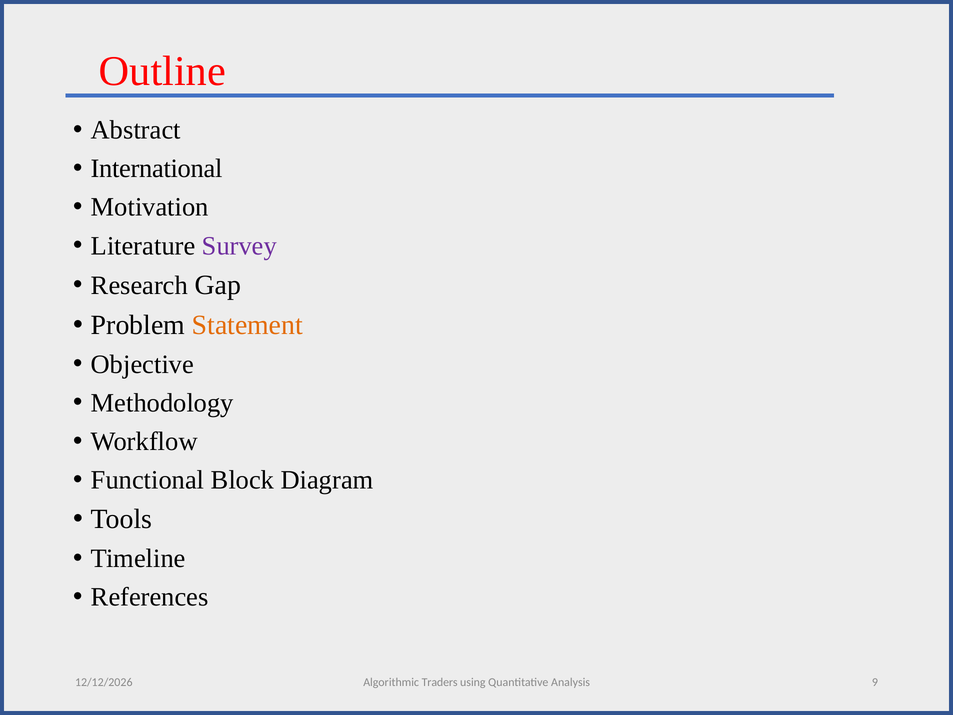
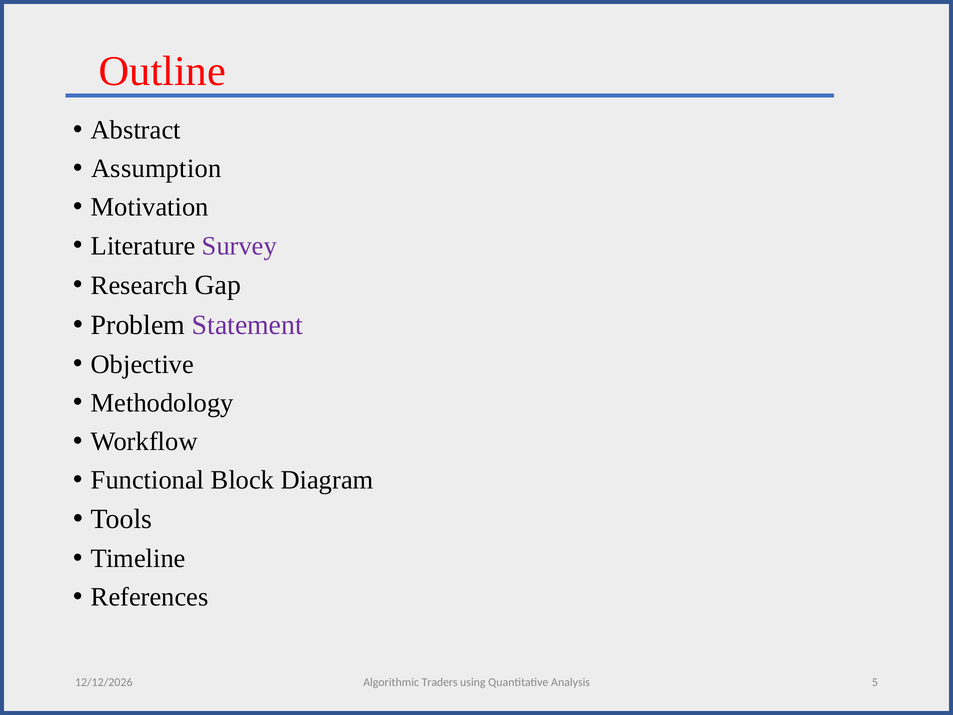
International: International -> Assumption
Statement colour: orange -> purple
9: 9 -> 5
